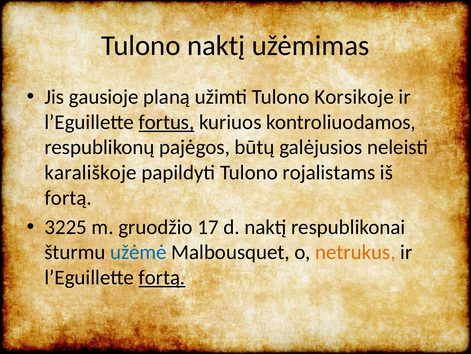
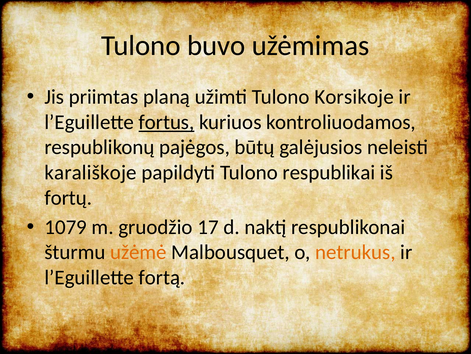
Tulono naktį: naktį -> buvo
gausioje: gausioje -> priimtas
rojalistams: rojalistams -> respublikai
fortą at (68, 197): fortą -> fortų
3225: 3225 -> 1079
užėmė colour: blue -> orange
fortą at (162, 277) underline: present -> none
